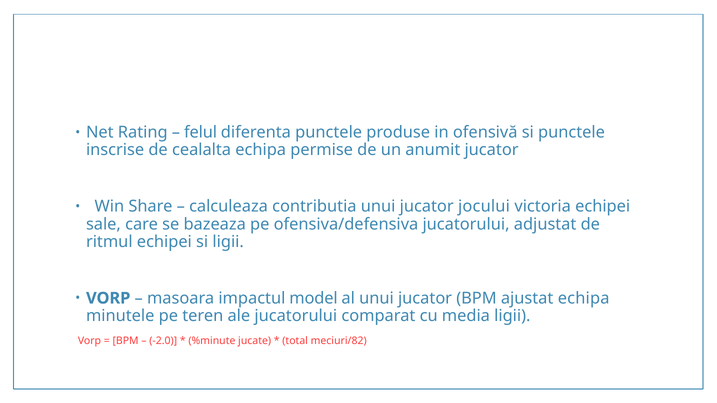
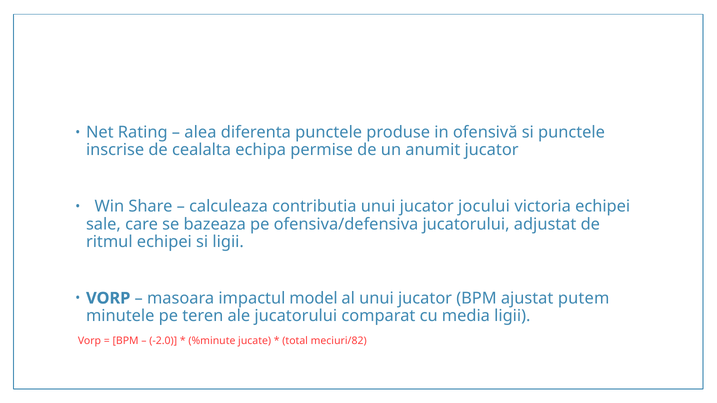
felul: felul -> alea
ajustat echipa: echipa -> putem
